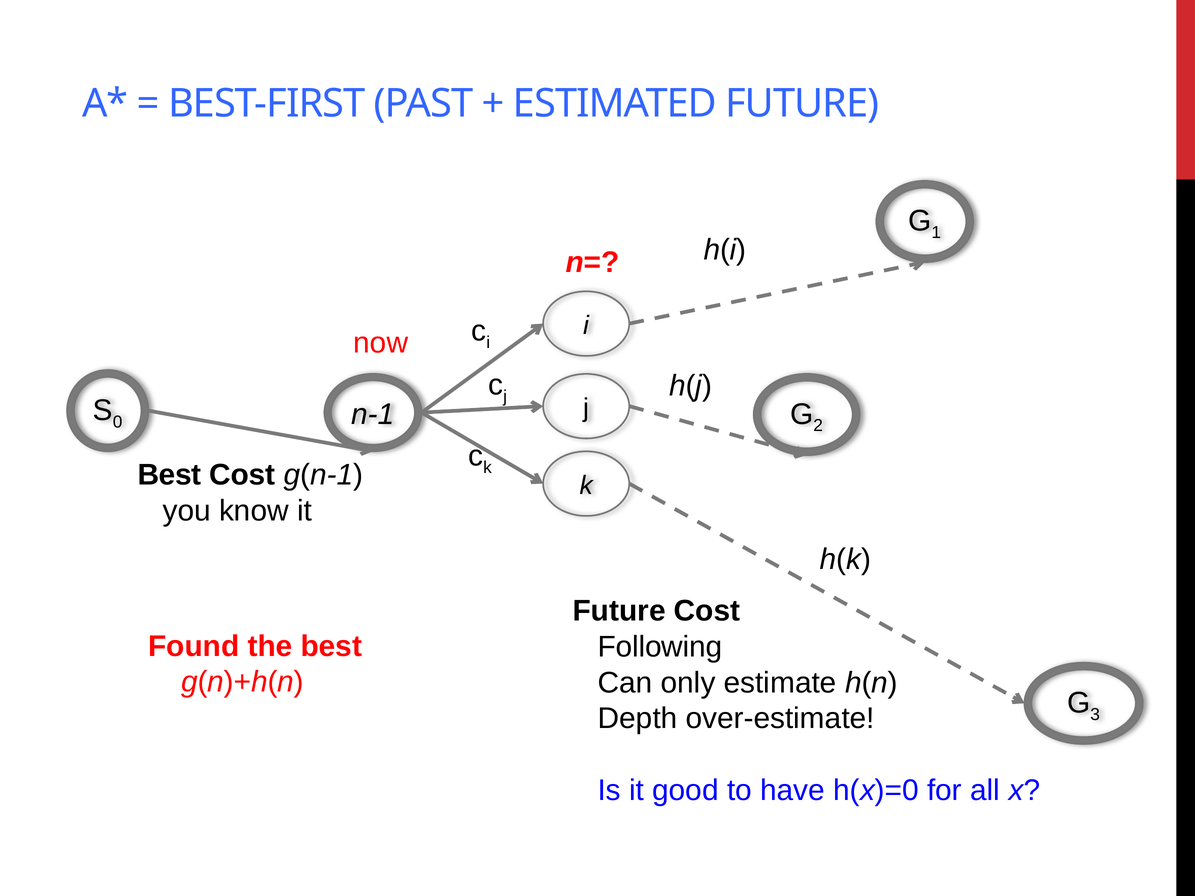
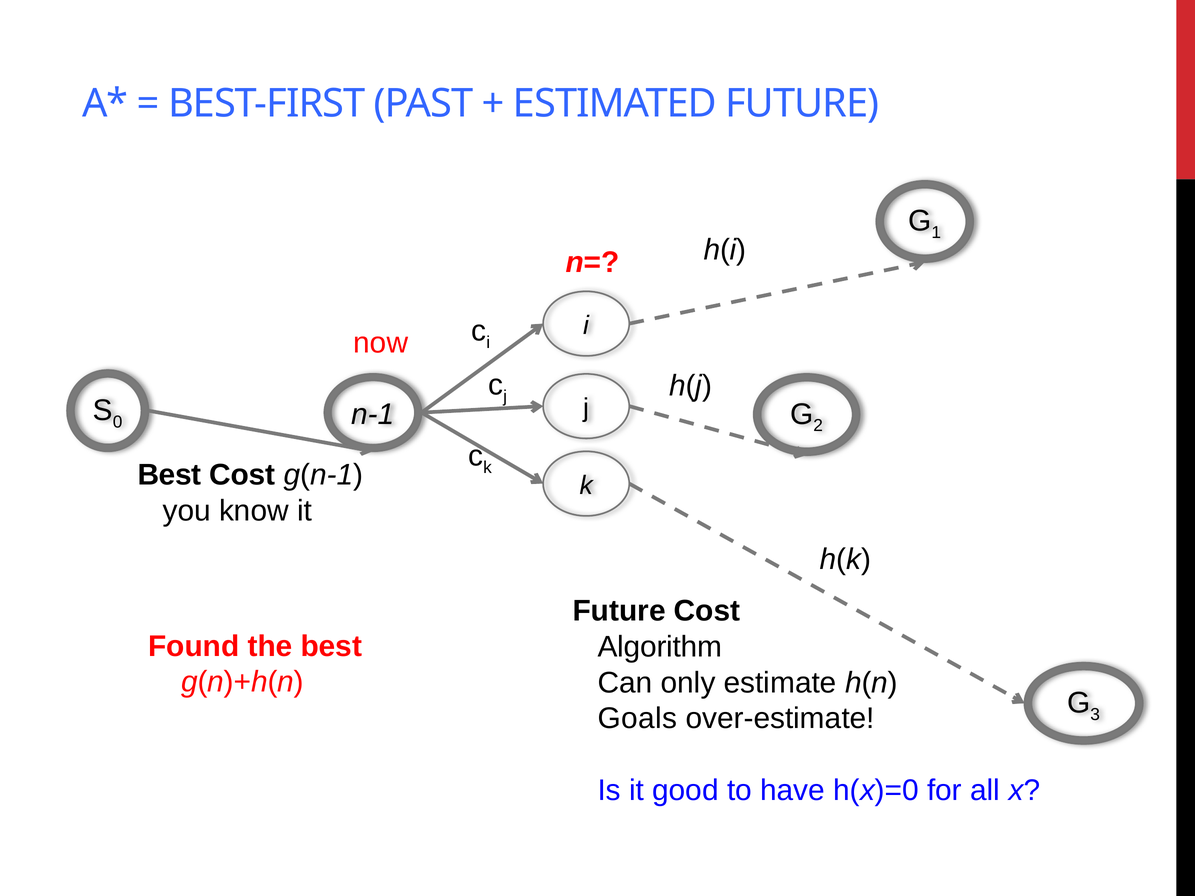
Following: Following -> Algorithm
Depth: Depth -> Goals
